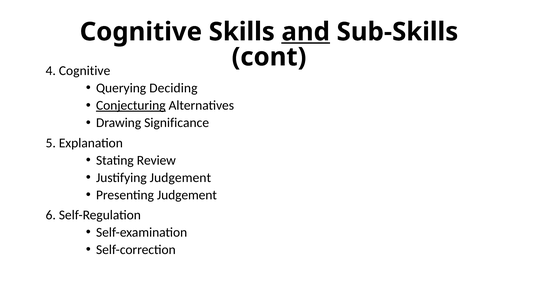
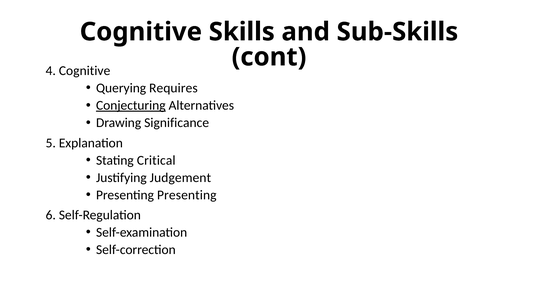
and underline: present -> none
Deciding: Deciding -> Requires
Review: Review -> Critical
Presenting Judgement: Judgement -> Presenting
